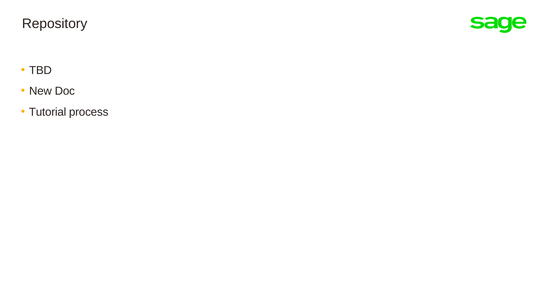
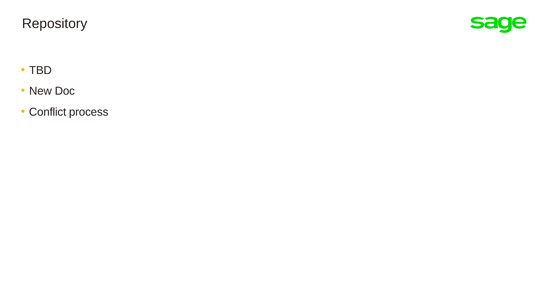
Tutorial: Tutorial -> Conflict
